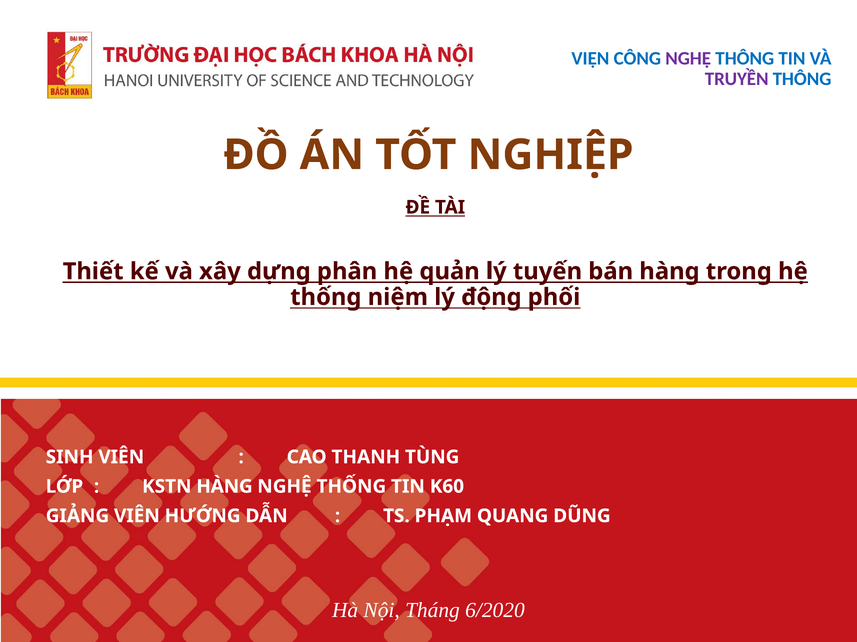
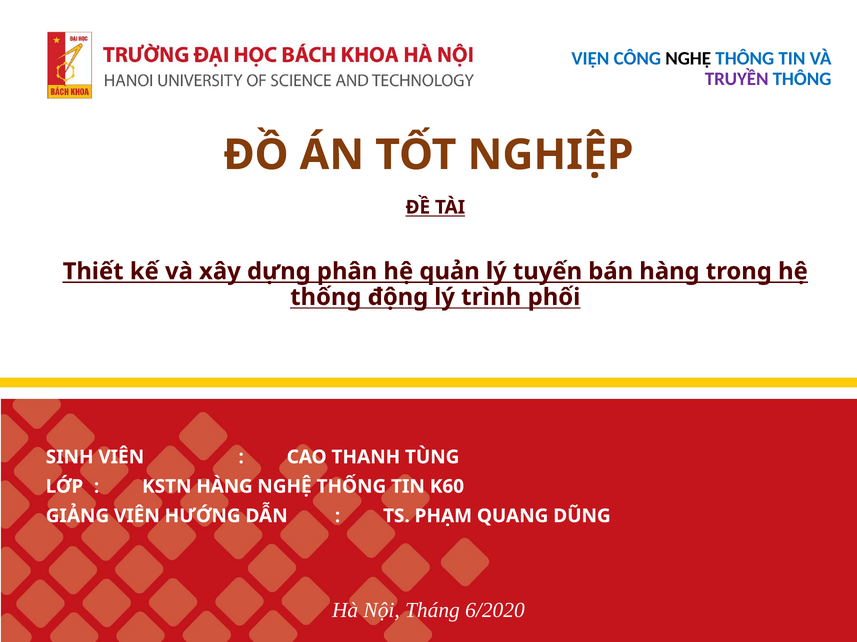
NGHỆ at (688, 59) colour: purple -> black
niệm: niệm -> động
động: động -> trình
